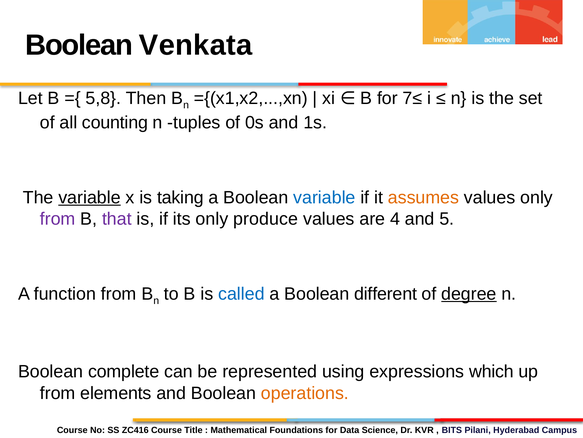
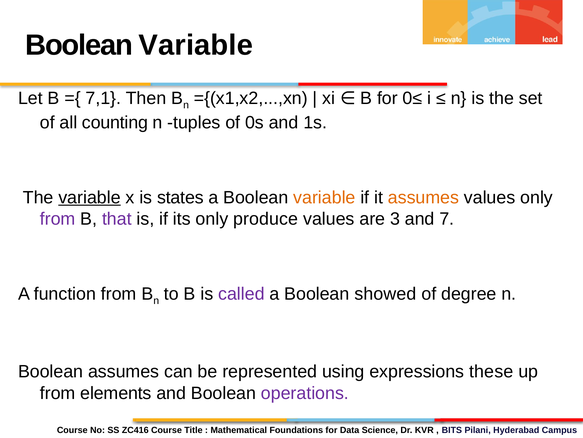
Venkata at (196, 45): Venkata -> Variable
5,8: 5,8 -> 7,1
7≤: 7≤ -> 0≤
taking: taking -> states
variable at (324, 197) colour: blue -> orange
4: 4 -> 3
5: 5 -> 7
called colour: blue -> purple
different: different -> showed
degree underline: present -> none
Boolean complete: complete -> assumes
which: which -> these
operations colour: orange -> purple
